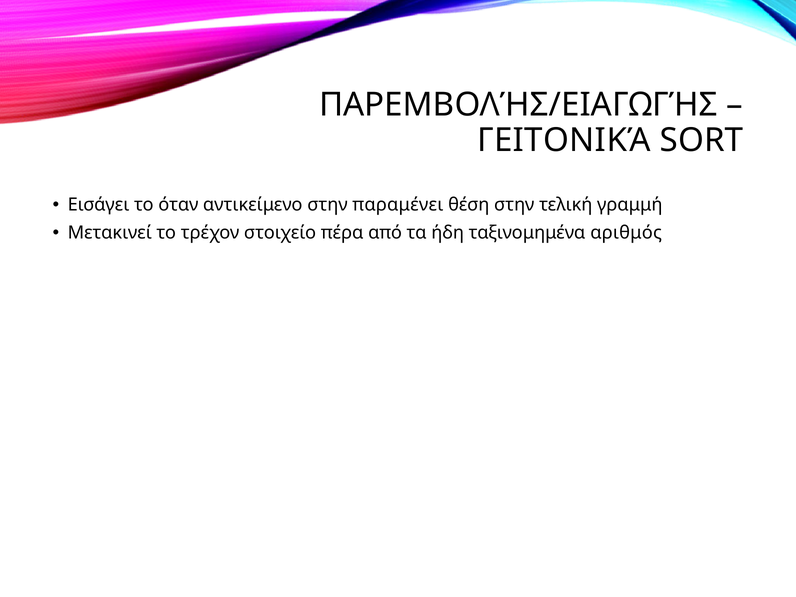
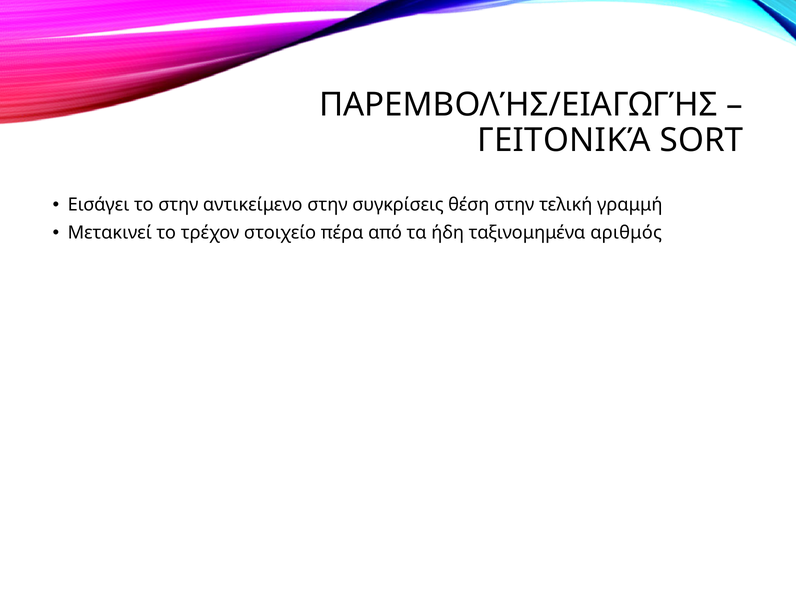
το όταν: όταν -> στην
παραμένει: παραμένει -> συγκρίσεις
